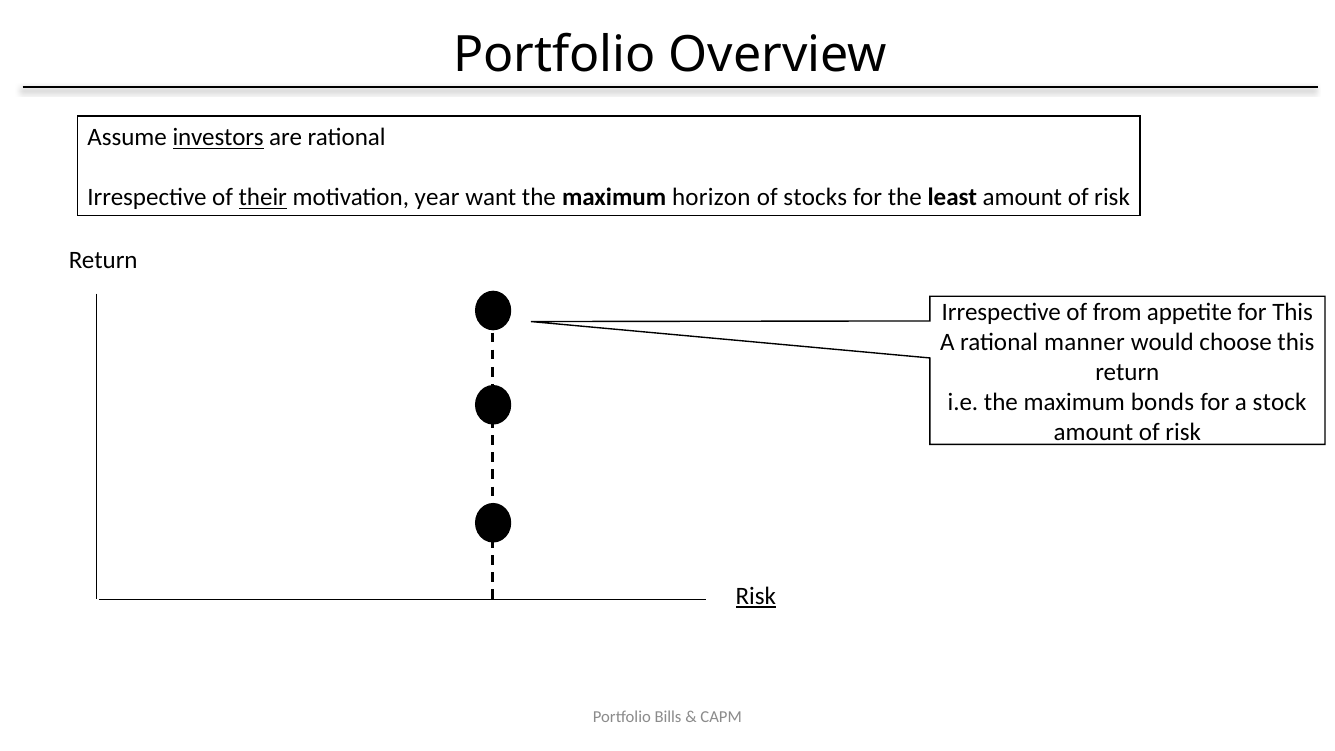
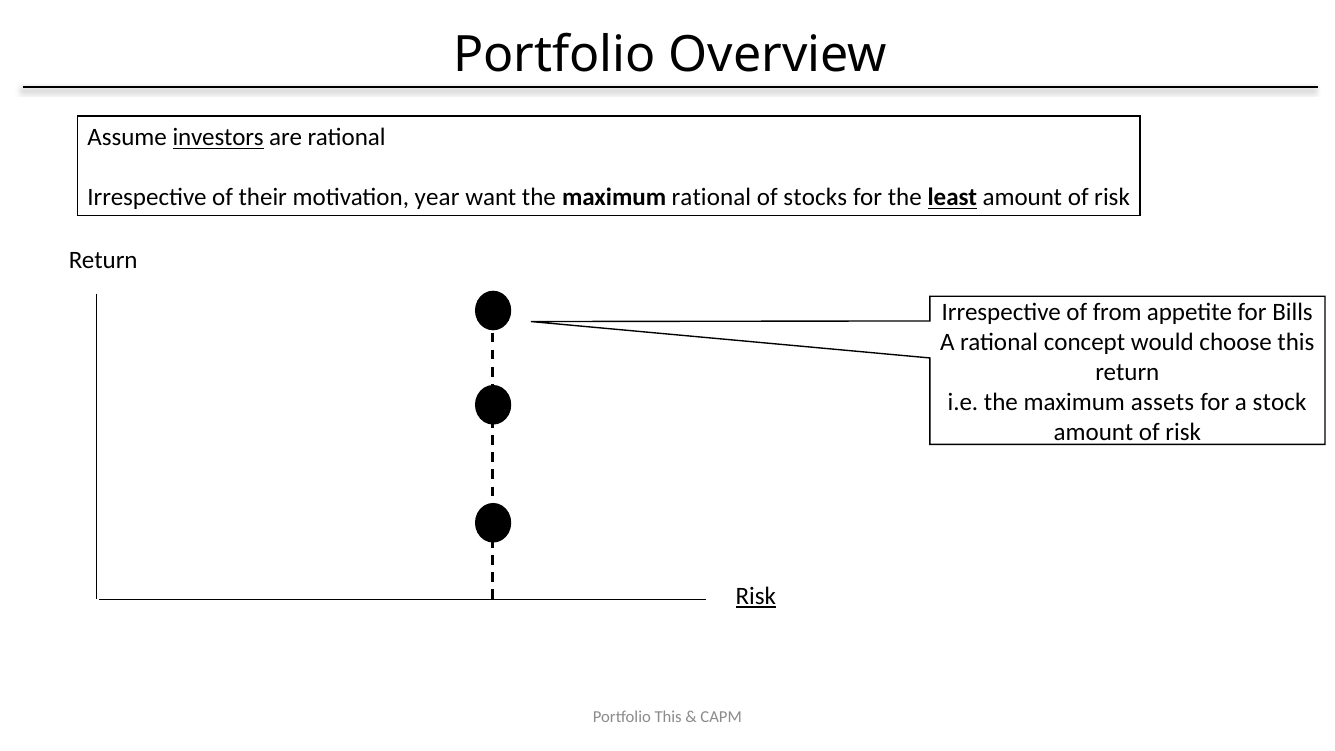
their underline: present -> none
maximum horizon: horizon -> rational
least underline: none -> present
for This: This -> Bills
manner: manner -> concept
bonds: bonds -> assets
Portfolio Bills: Bills -> This
